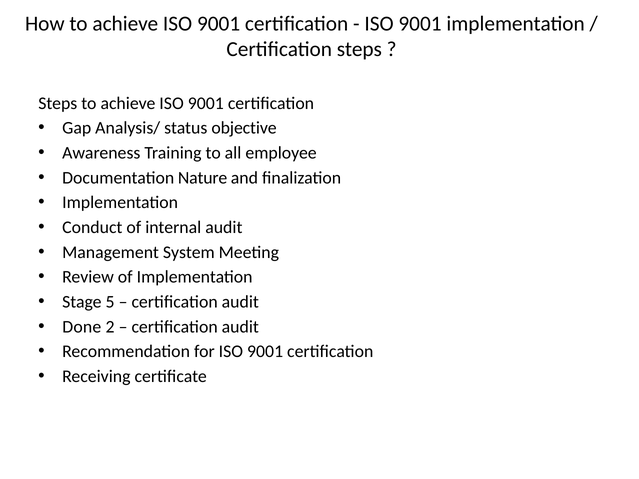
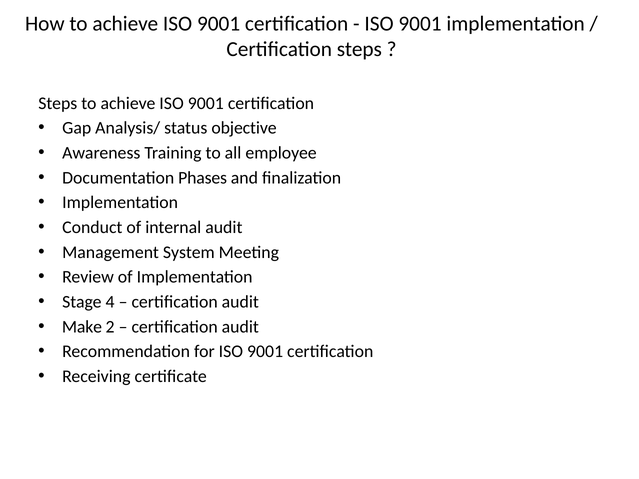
Nature: Nature -> Phases
5: 5 -> 4
Done: Done -> Make
